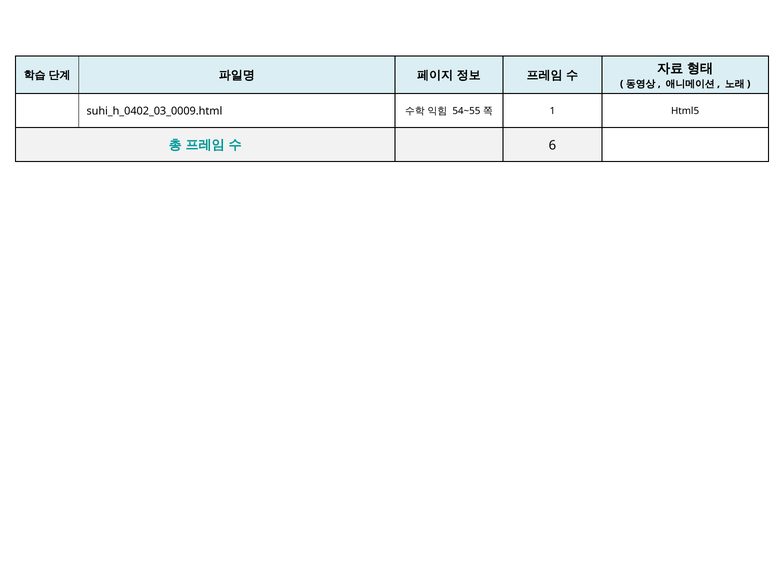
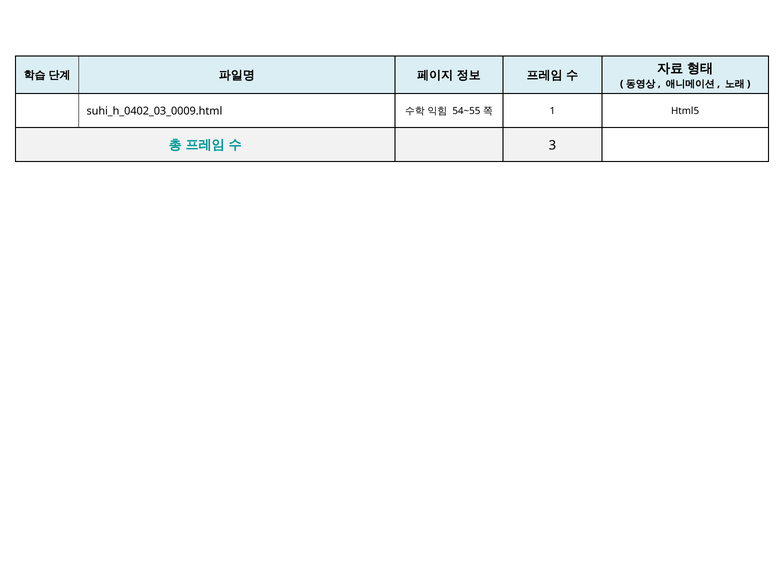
6: 6 -> 3
